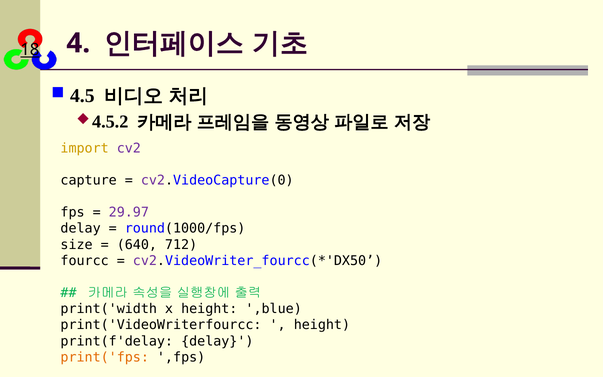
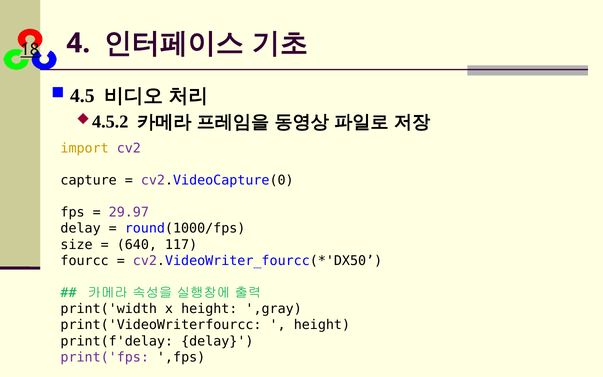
712: 712 -> 117
,blue: ,blue -> ,gray
print('fps colour: orange -> purple
